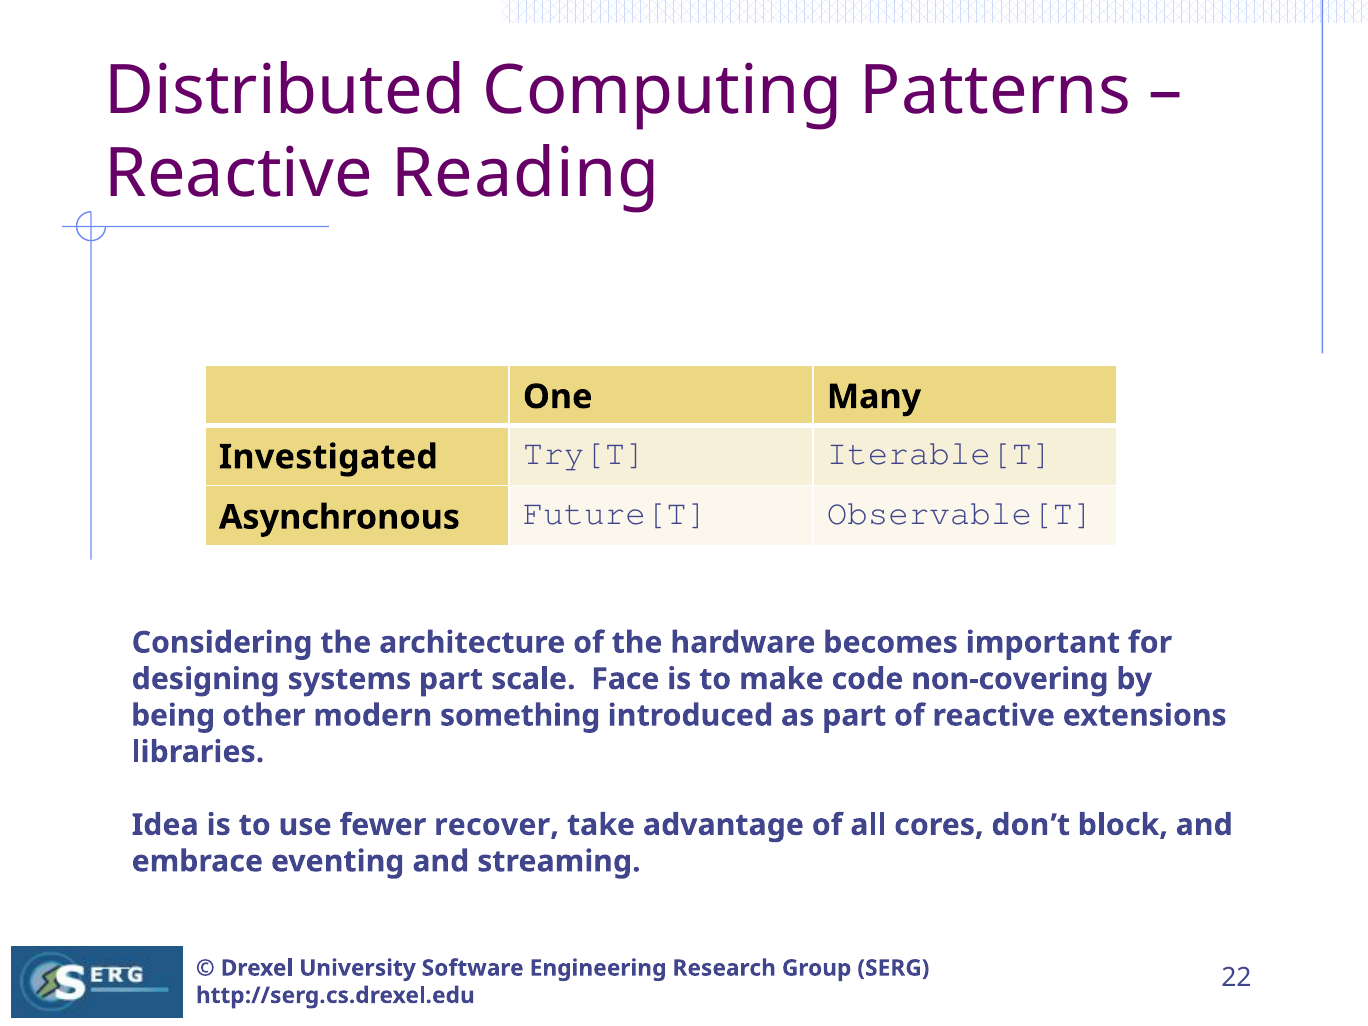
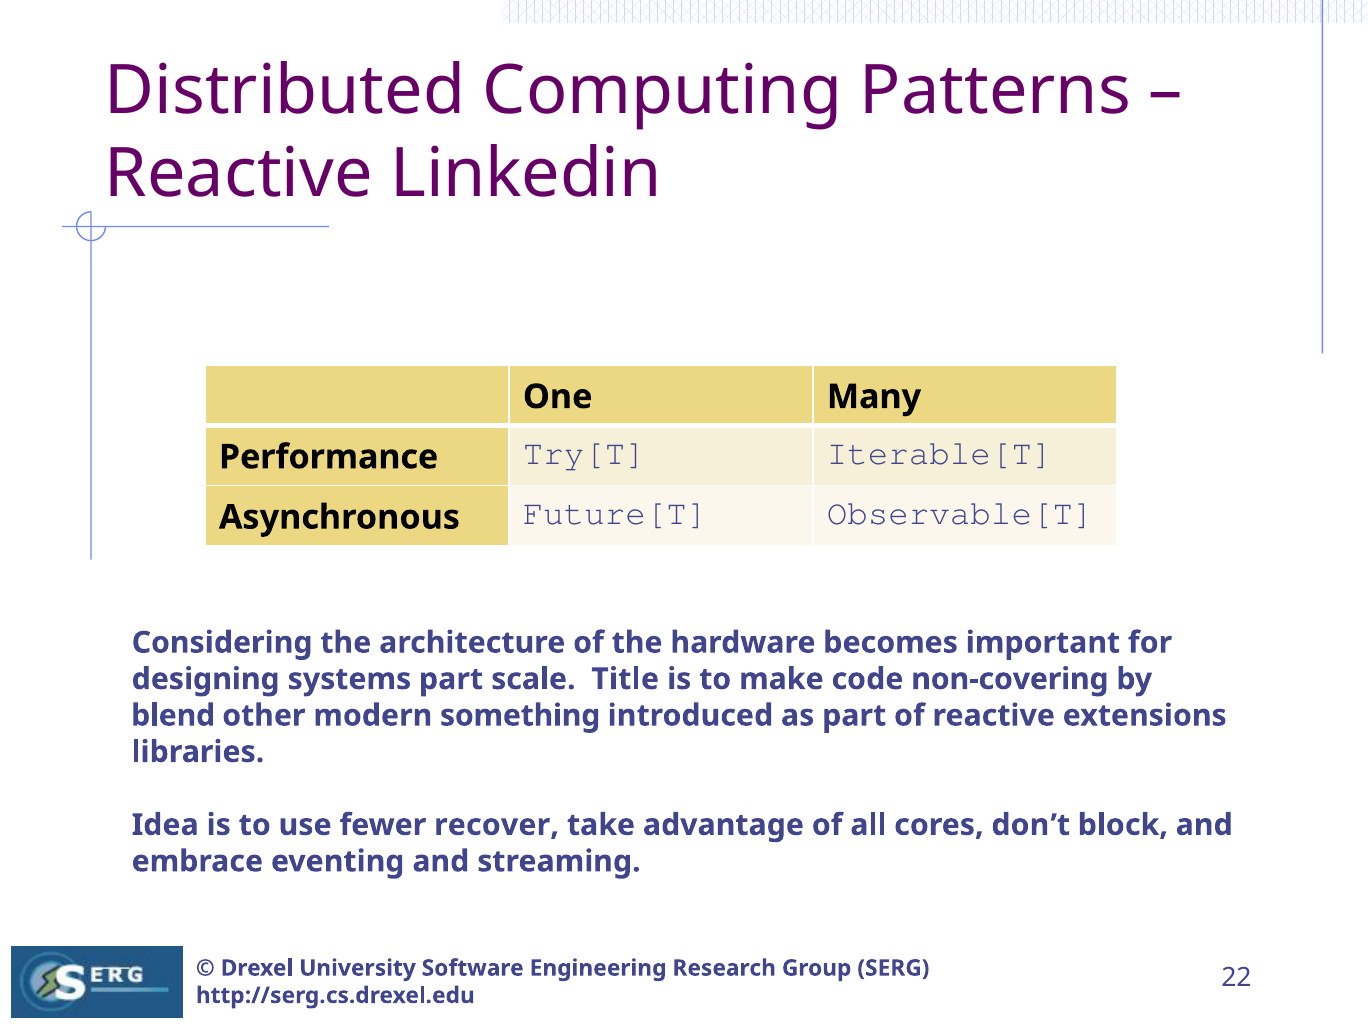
Reading: Reading -> Linkedin
Investigated: Investigated -> Performance
Face: Face -> Title
being: being -> blend
